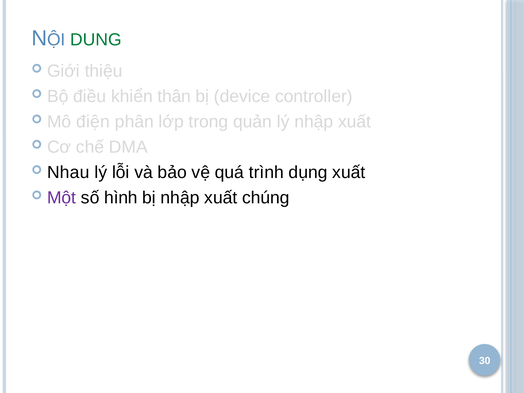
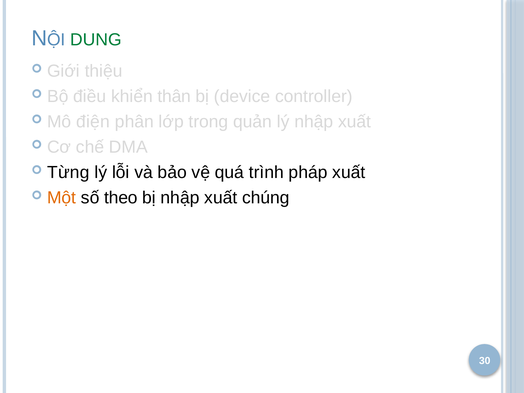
Nhau: Nhau -> Từng
dụng: dụng -> pháp
Một colour: purple -> orange
hình: hình -> theo
